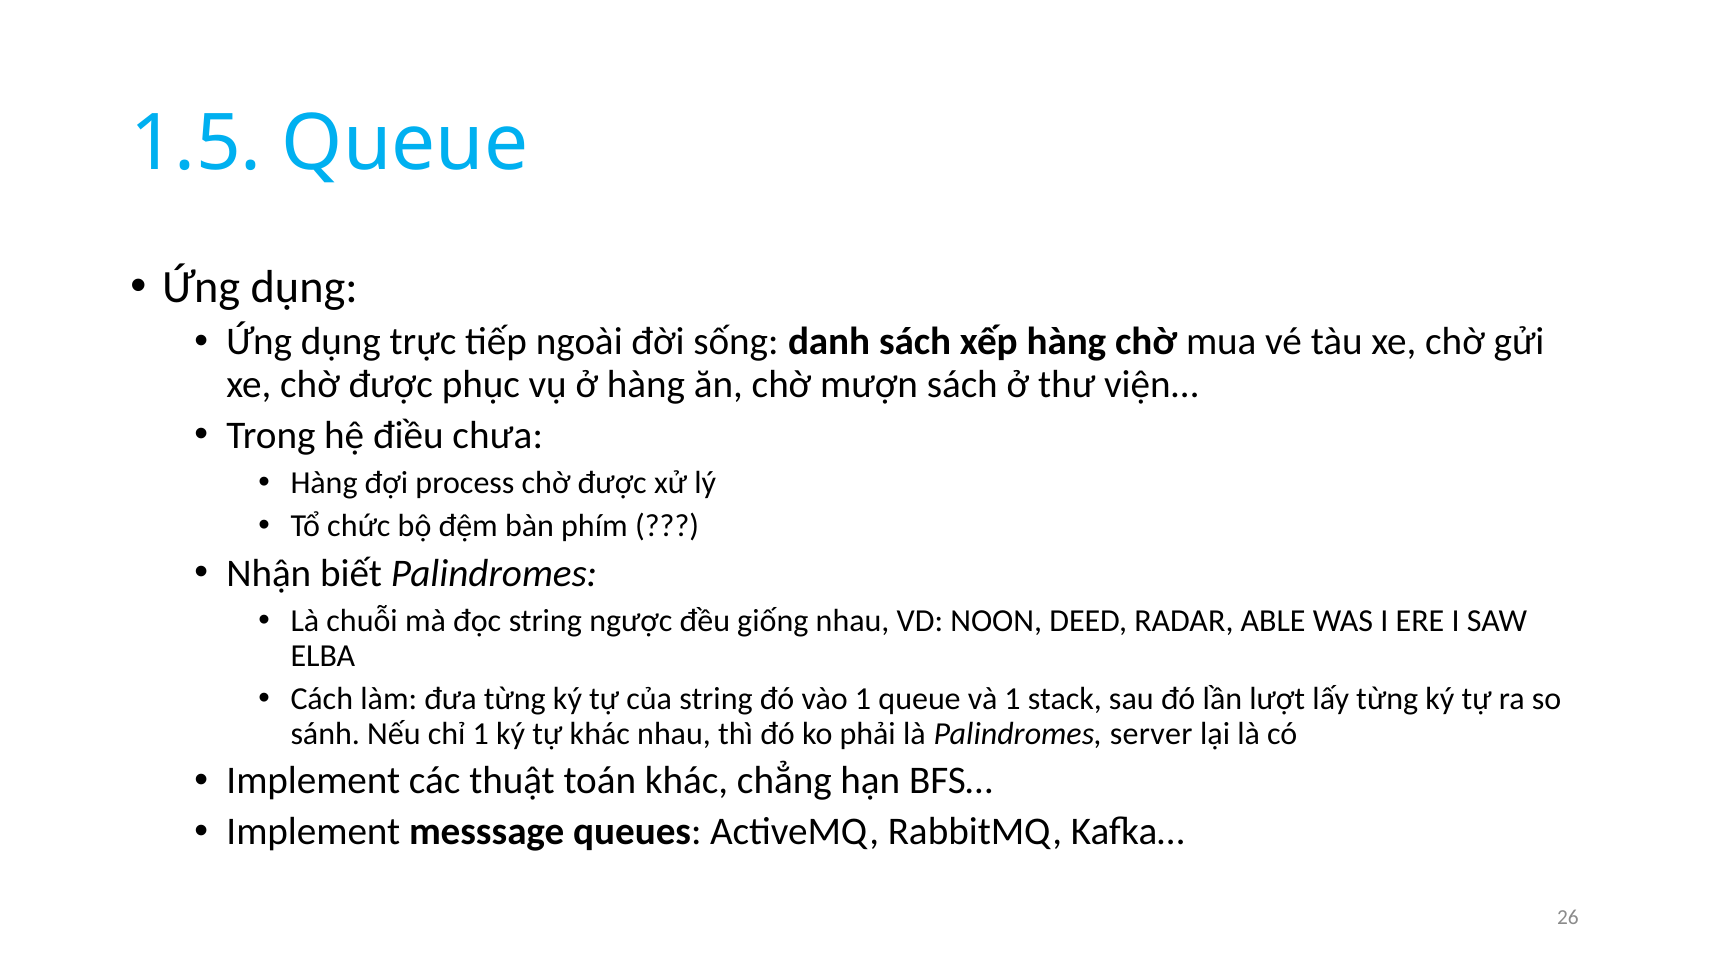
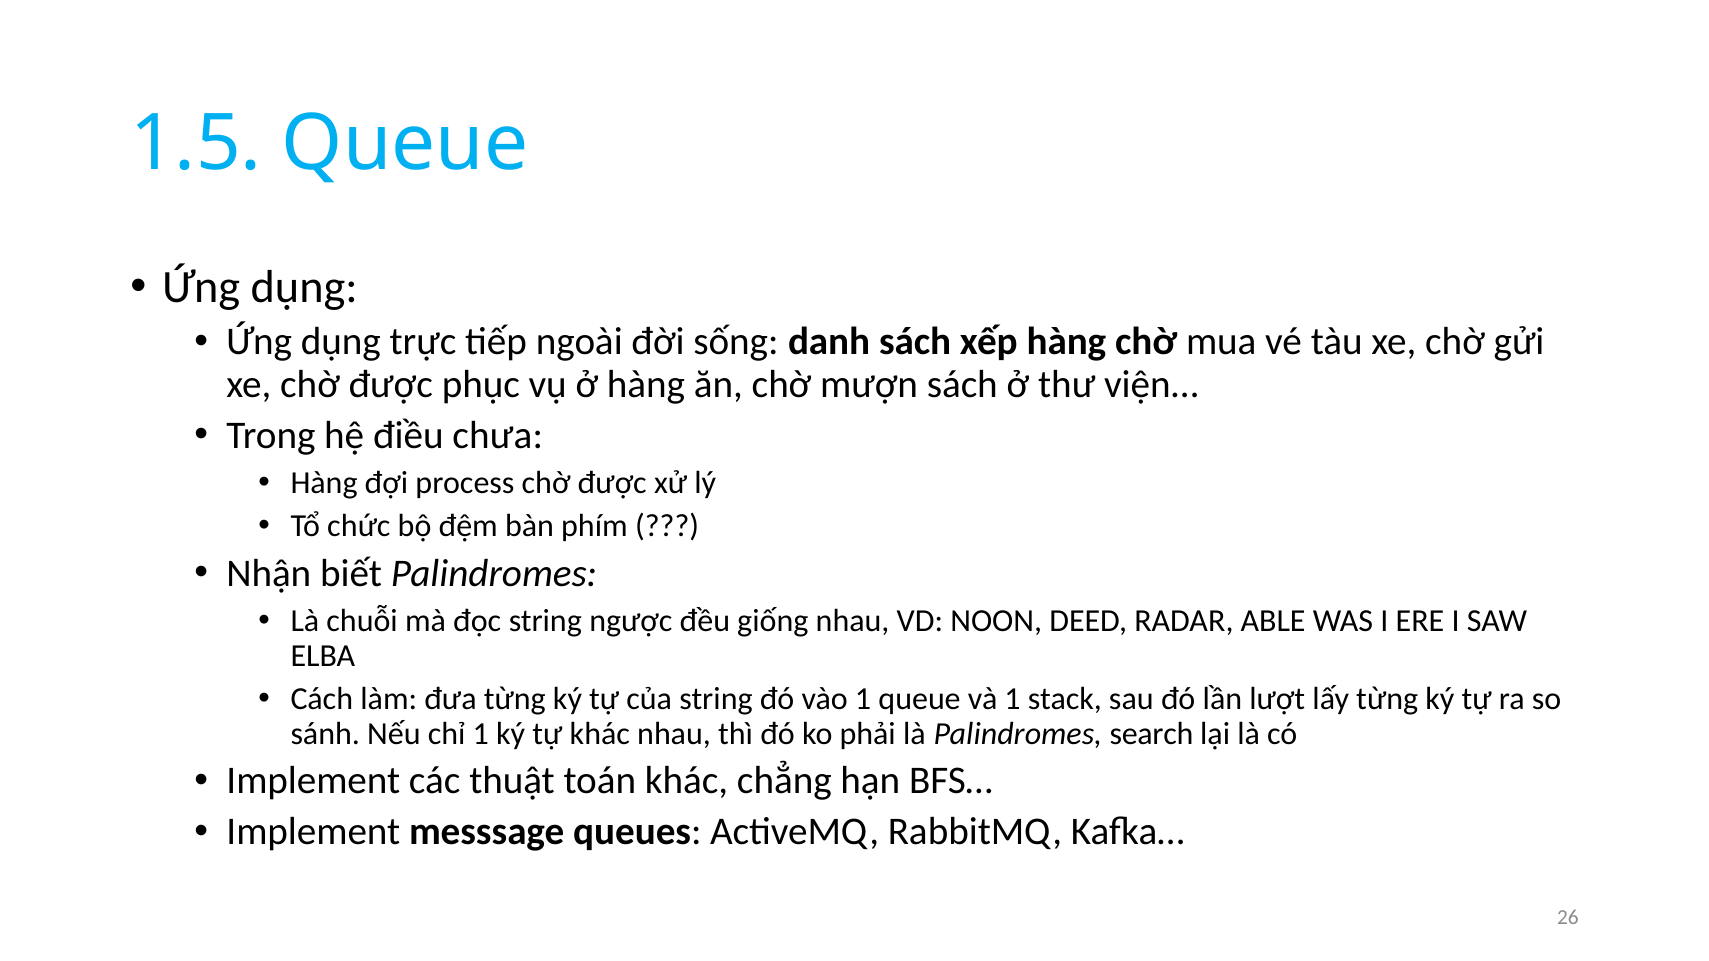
server: server -> search
